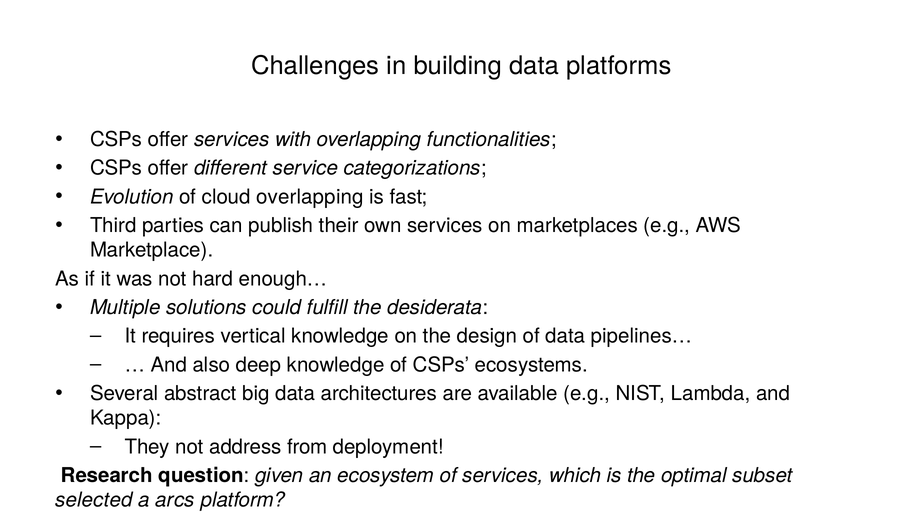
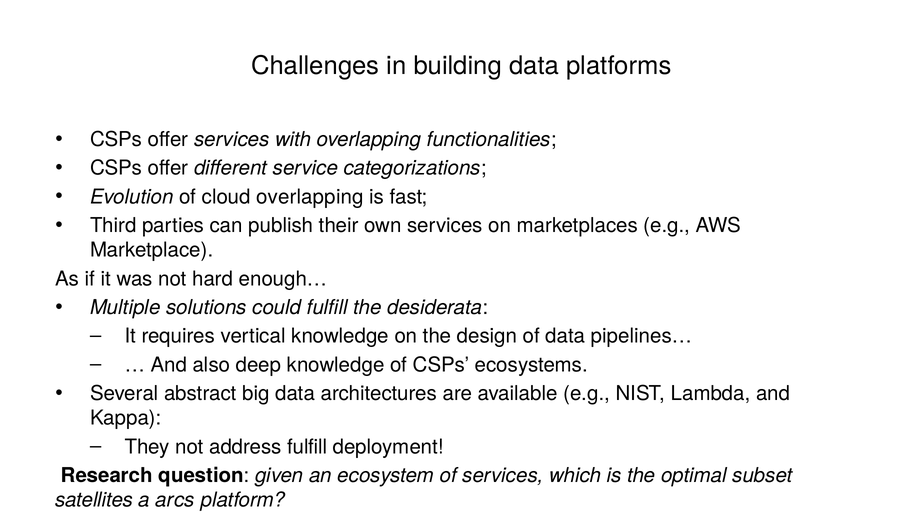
address from: from -> fulfill
selected: selected -> satellites
